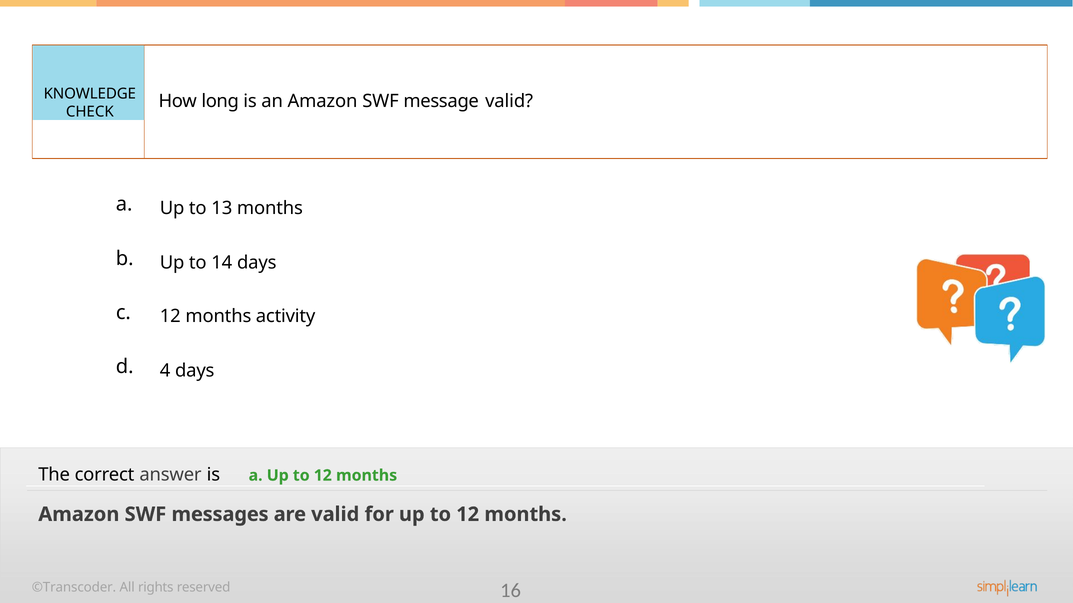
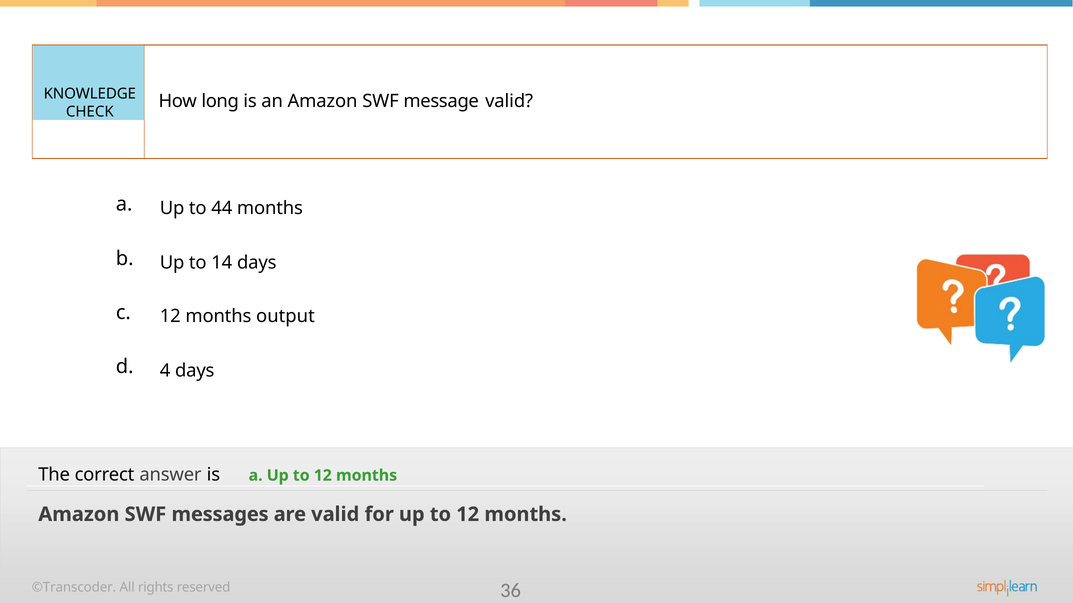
13: 13 -> 44
activity: activity -> output
16: 16 -> 36
